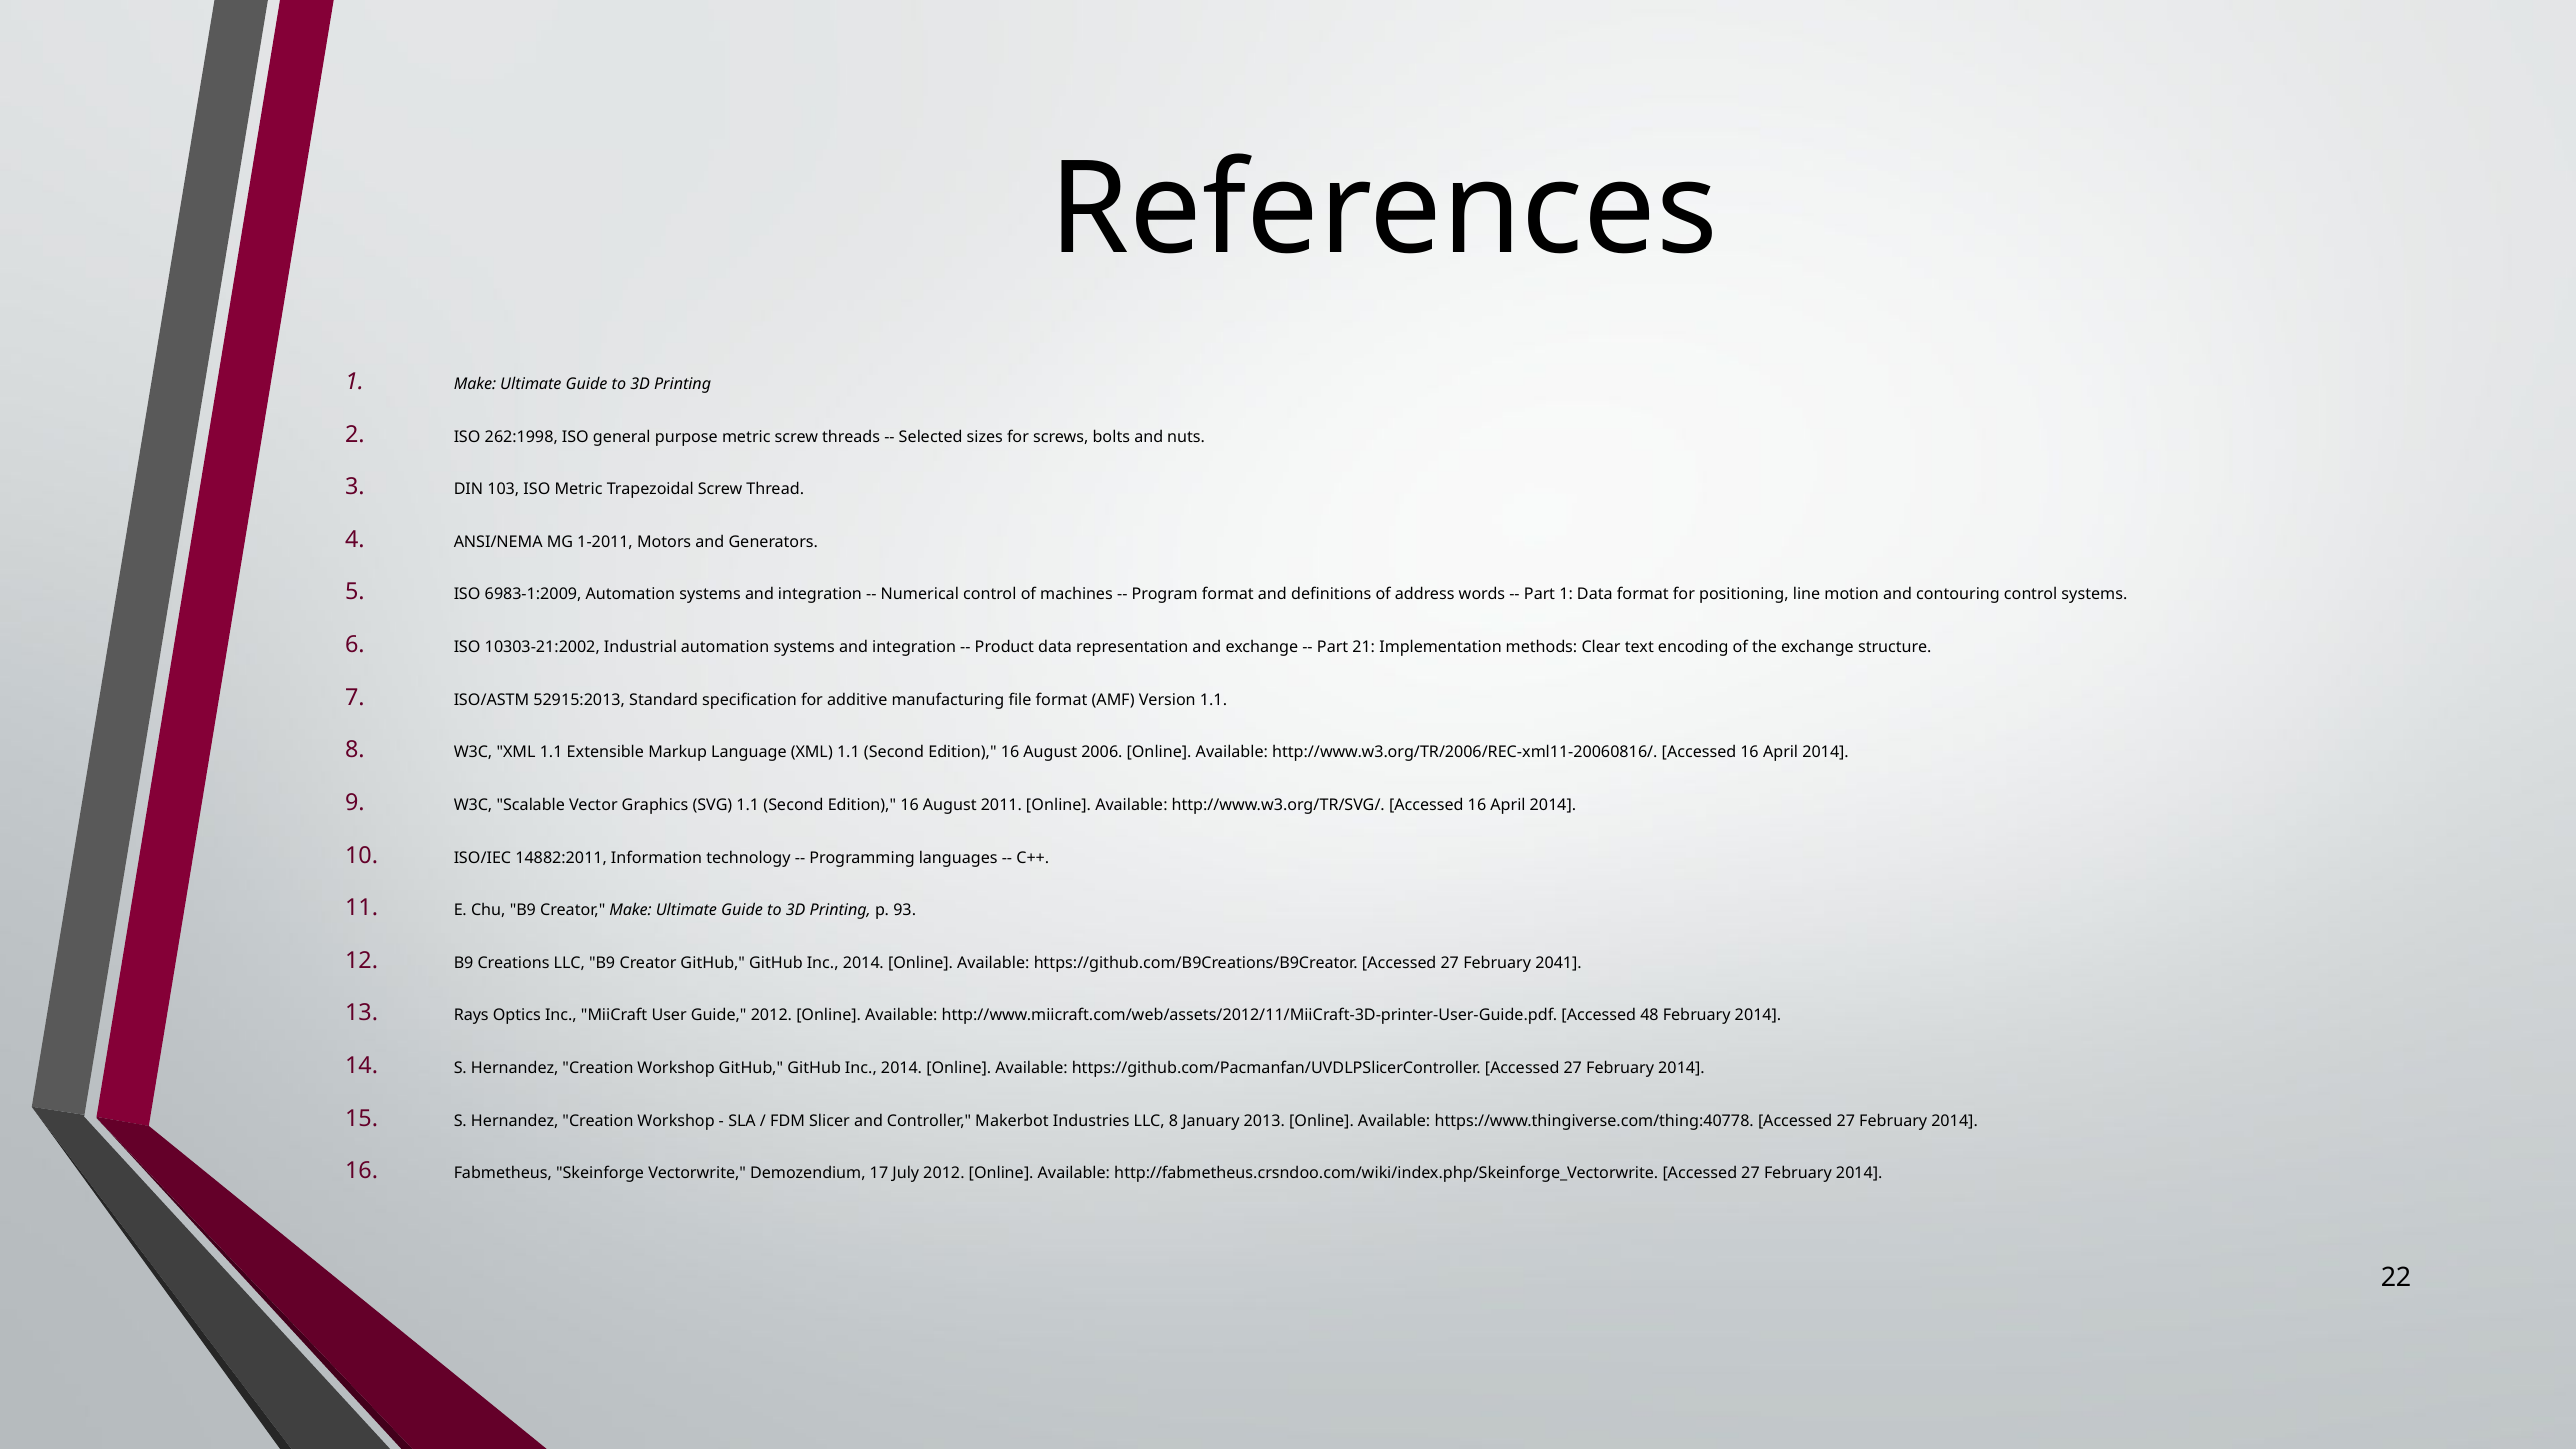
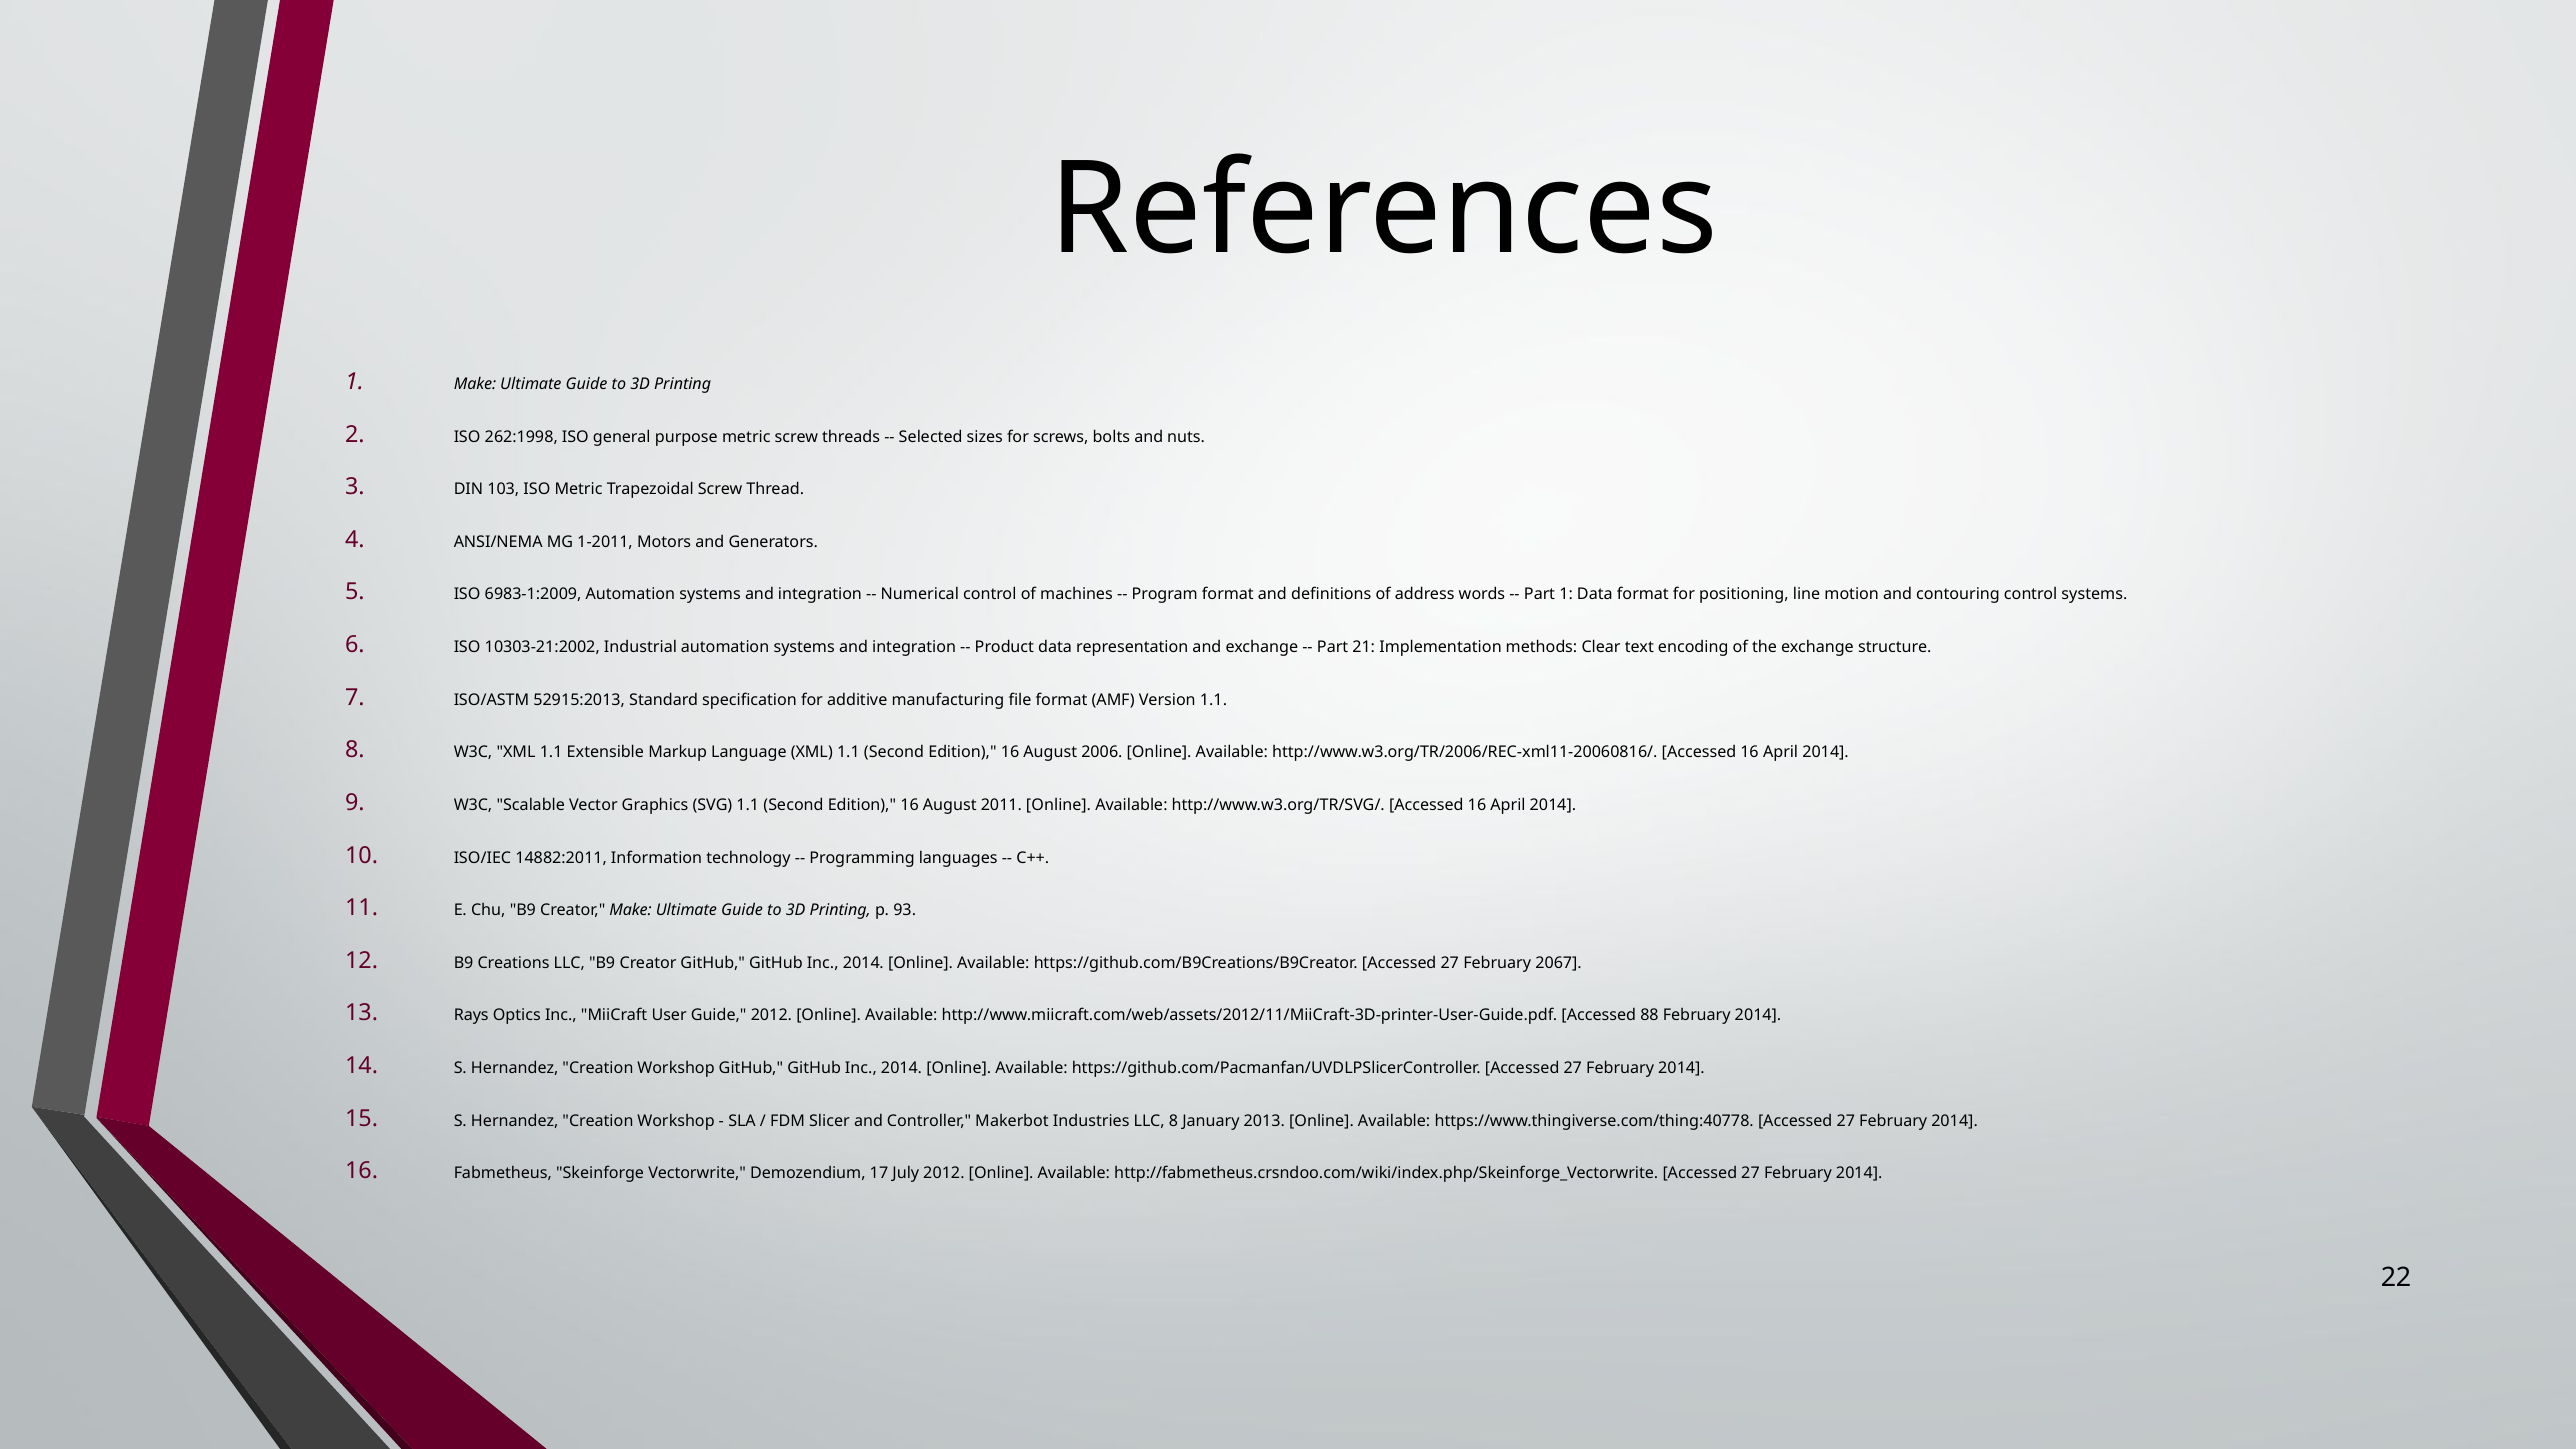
2041: 2041 -> 2067
48: 48 -> 88
